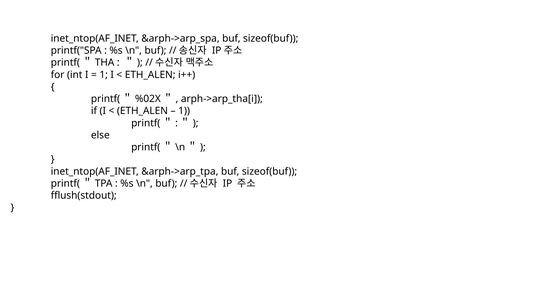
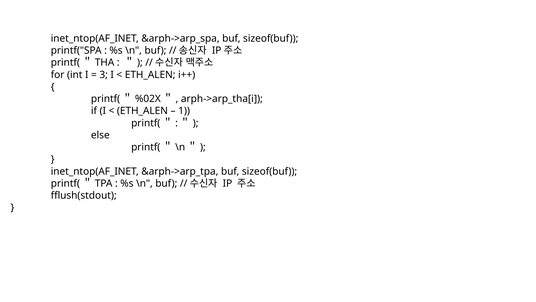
1 at (104, 75): 1 -> 3
